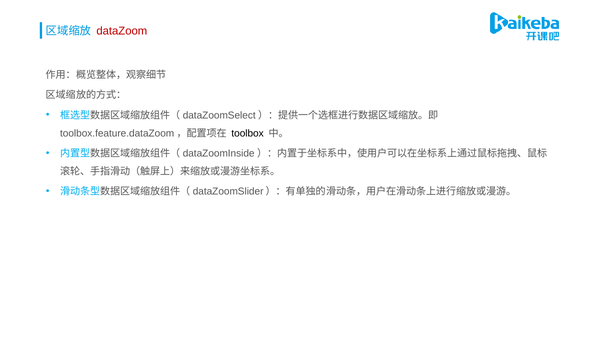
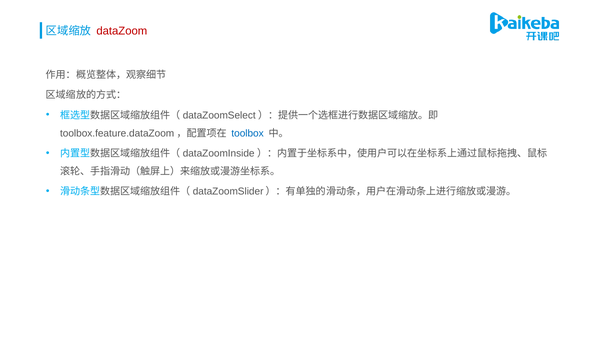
toolbox colour: black -> blue
